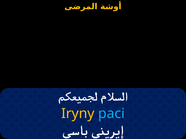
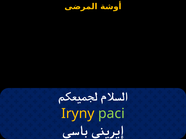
paci colour: light blue -> light green
